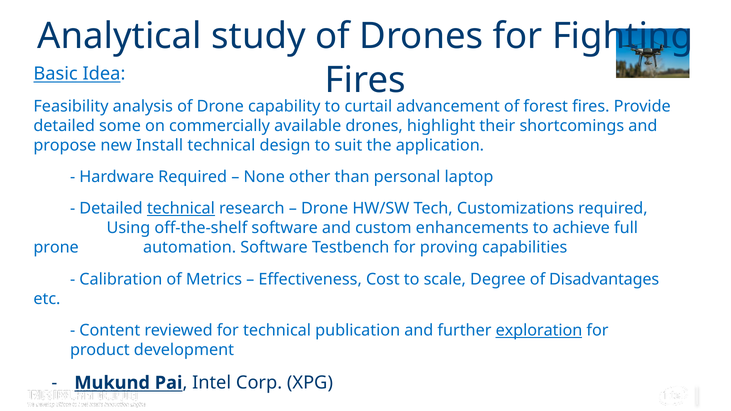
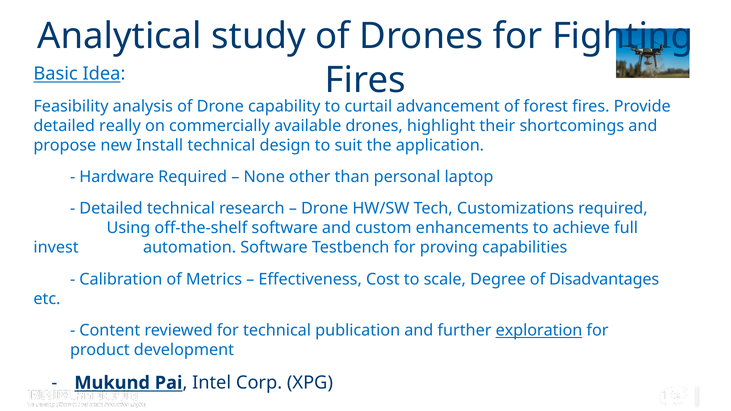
some: some -> really
technical at (181, 209) underline: present -> none
prone: prone -> invest
